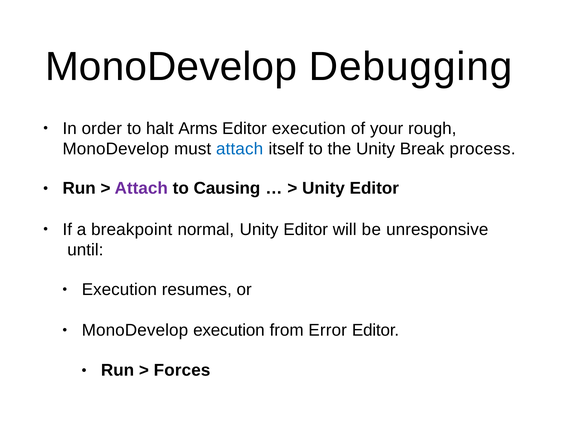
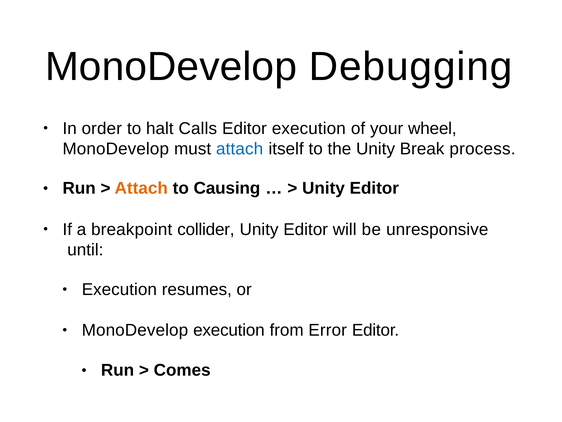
Arms: Arms -> Calls
rough: rough -> wheel
Attach at (141, 188) colour: purple -> orange
normal: normal -> collider
Forces: Forces -> Comes
